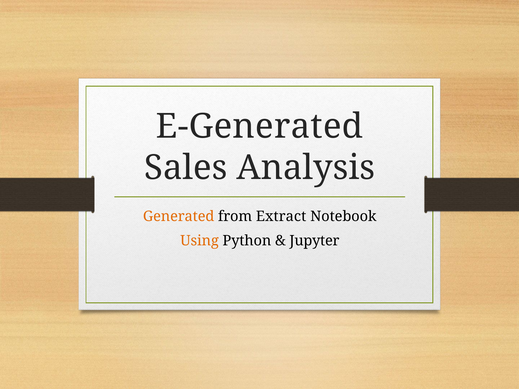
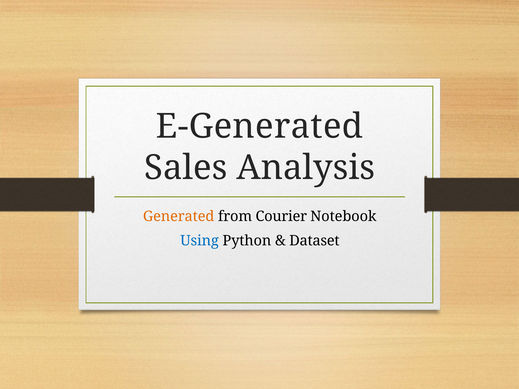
Extract: Extract -> Courier
Using colour: orange -> blue
Jupyter: Jupyter -> Dataset
